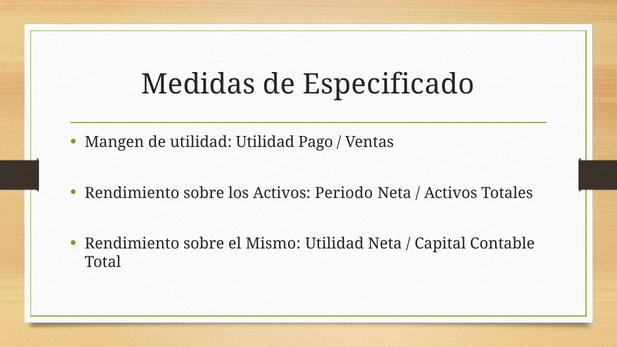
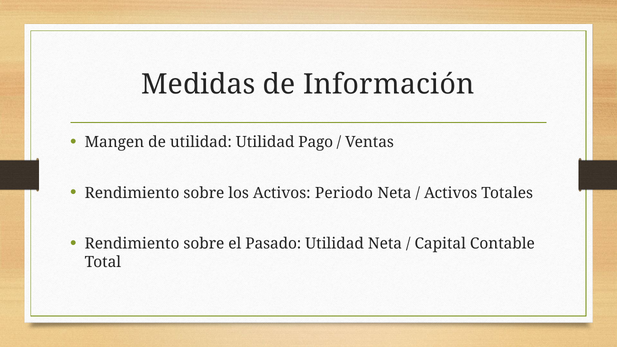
Especificado: Especificado -> Información
Mismo: Mismo -> Pasado
